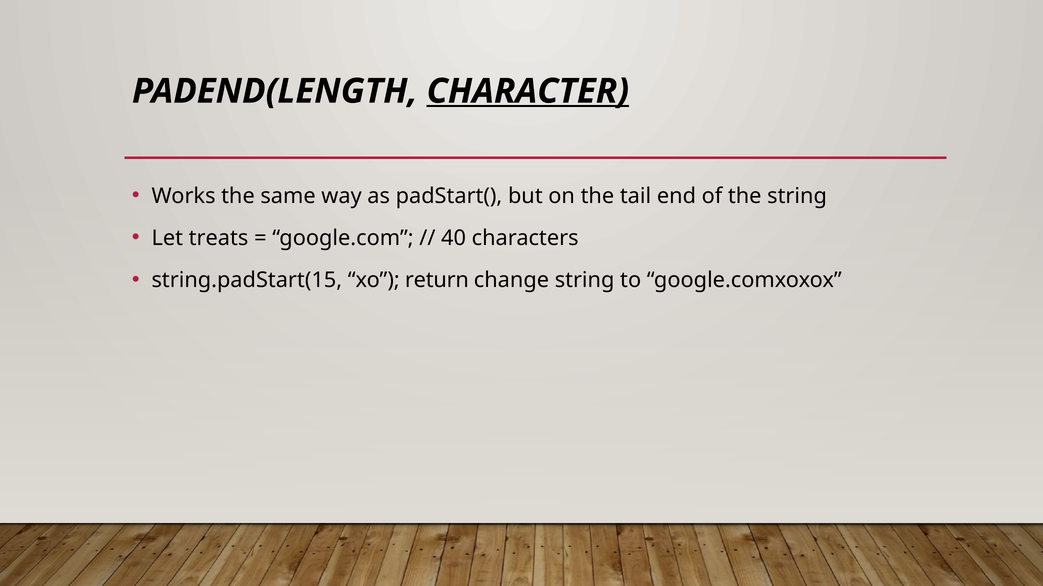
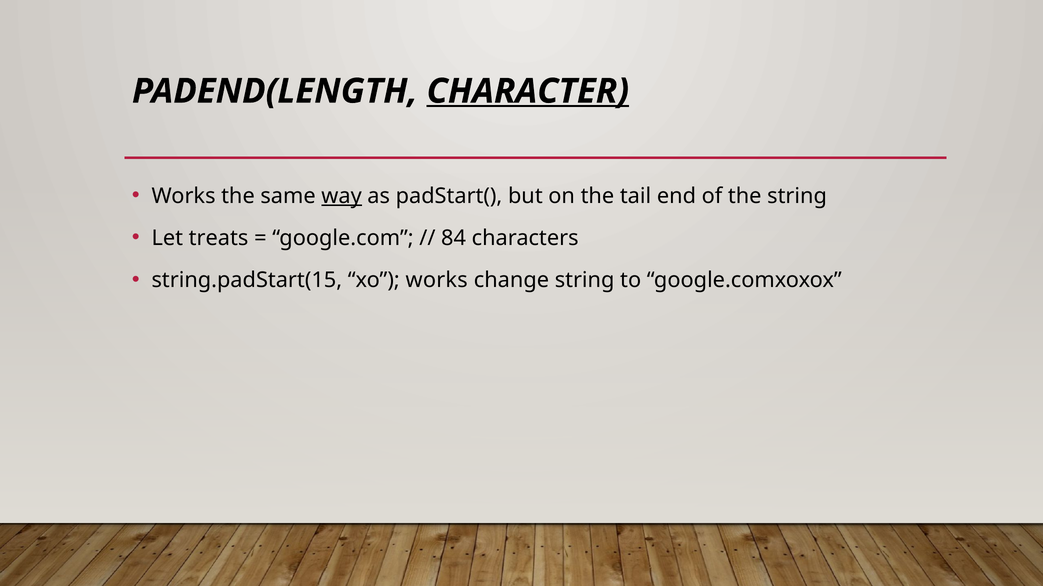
way underline: none -> present
40: 40 -> 84
xo return: return -> works
